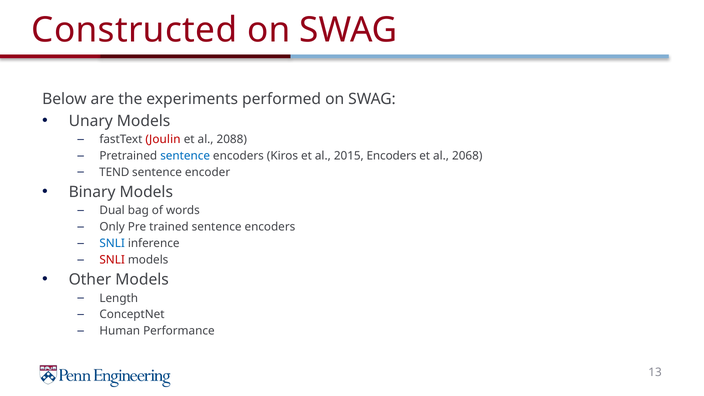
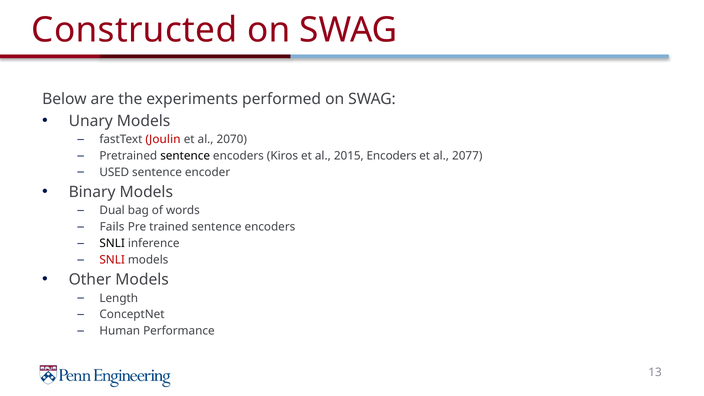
2088: 2088 -> 2070
sentence at (185, 156) colour: blue -> black
2068: 2068 -> 2077
TEND: TEND -> USED
Only: Only -> Fails
SNLI at (112, 243) colour: blue -> black
